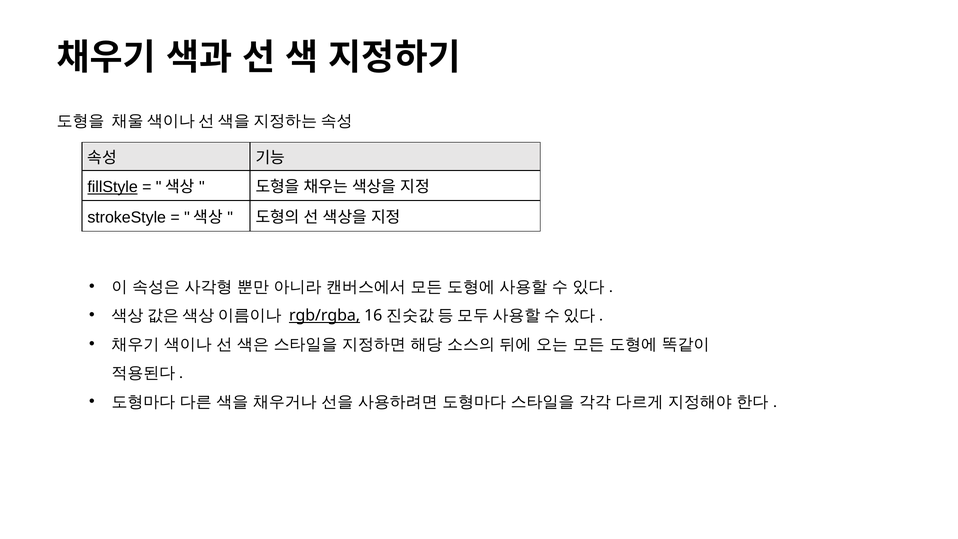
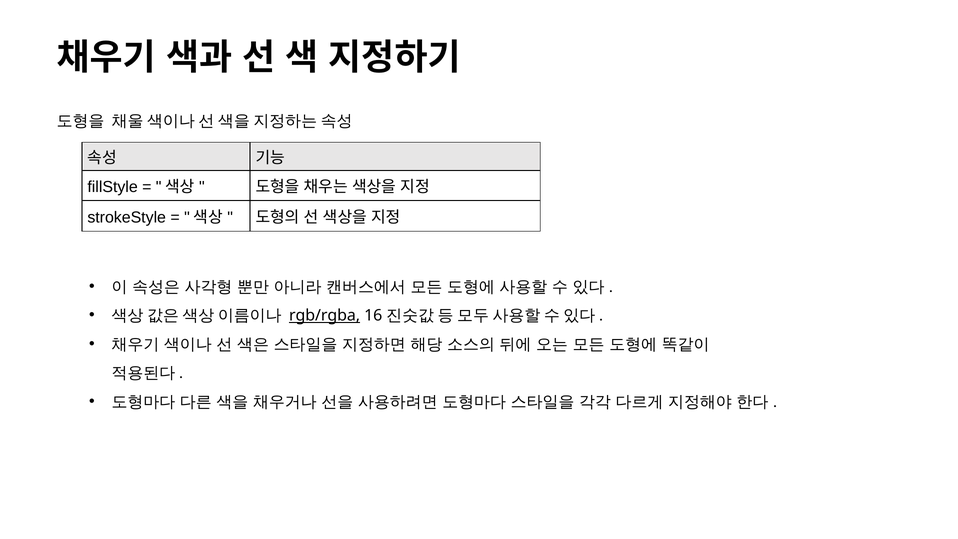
fillStyle underline: present -> none
